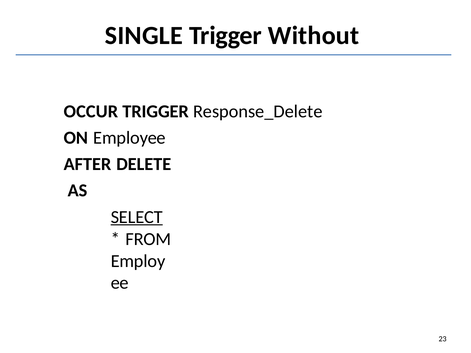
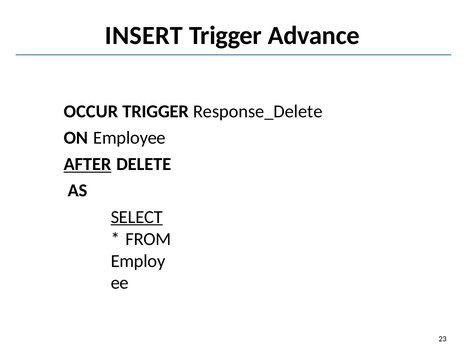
SINGLE: SINGLE -> INSERT
Without: Without -> Advance
AFTER underline: none -> present
